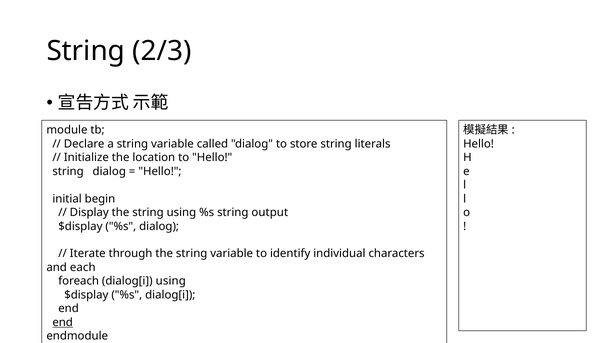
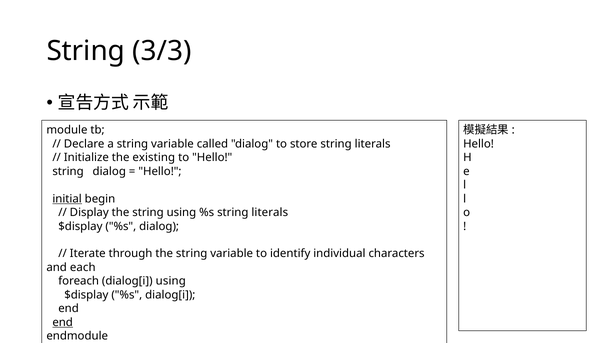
2/3: 2/3 -> 3/3
location: location -> existing
initial underline: none -> present
%s string output: output -> literals
